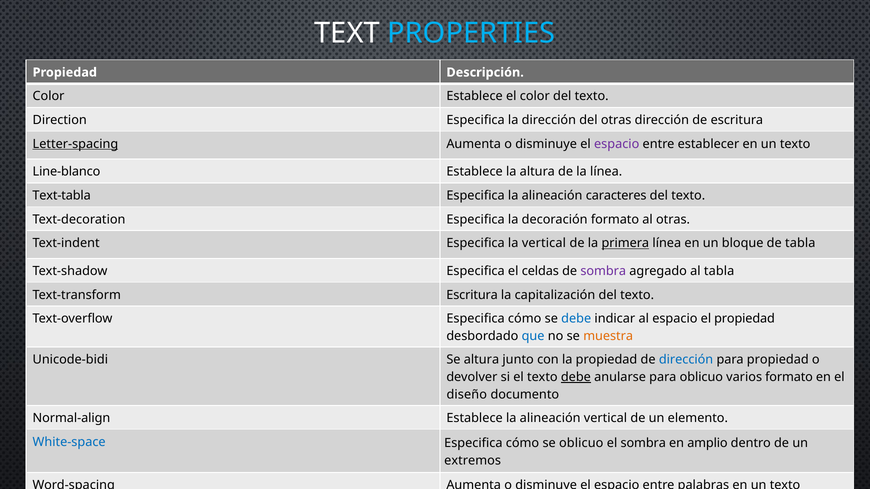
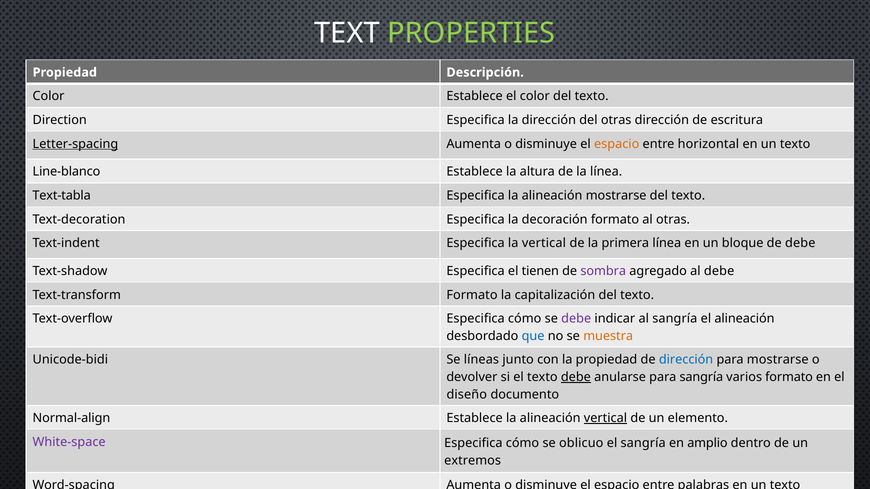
PROPERTIES colour: light blue -> light green
espacio at (617, 144) colour: purple -> orange
establecer: establecer -> horizontal
alineación caracteres: caracteres -> mostrarse
primera underline: present -> none
de tabla: tabla -> debe
celdas: celdas -> tienen
al tabla: tabla -> debe
Text-transform Escritura: Escritura -> Formato
debe at (576, 319) colour: blue -> purple
al espacio: espacio -> sangría
el propiedad: propiedad -> alineación
Se altura: altura -> líneas
para propiedad: propiedad -> mostrarse
para oblicuo: oblicuo -> sangría
vertical at (605, 418) underline: none -> present
White-space colour: blue -> purple
el sombra: sombra -> sangría
